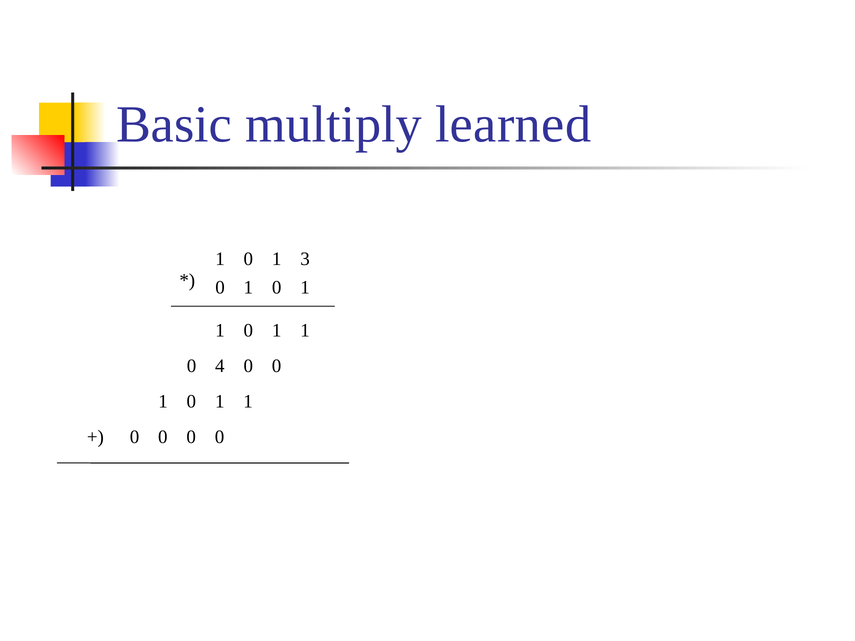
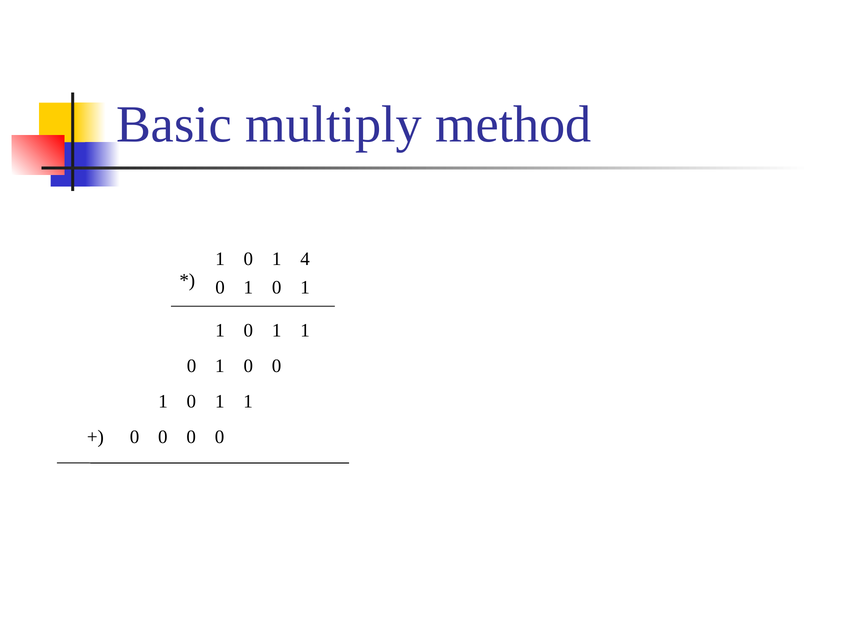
learned: learned -> method
3: 3 -> 4
4 at (220, 366): 4 -> 1
